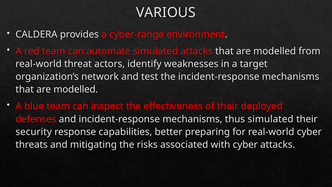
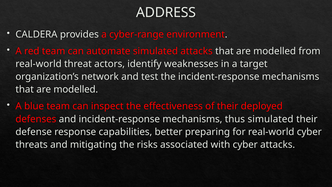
VARIOUS: VARIOUS -> ADDRESS
security: security -> defense
